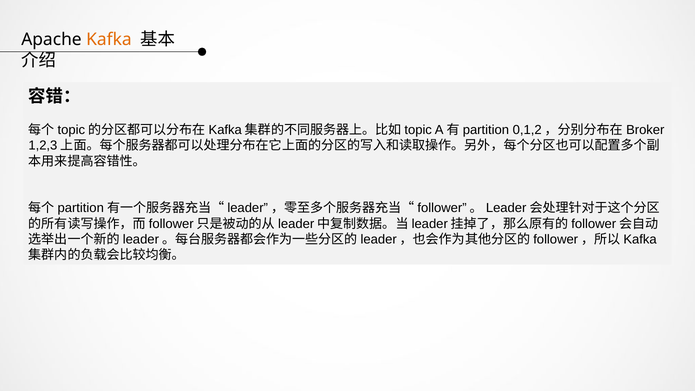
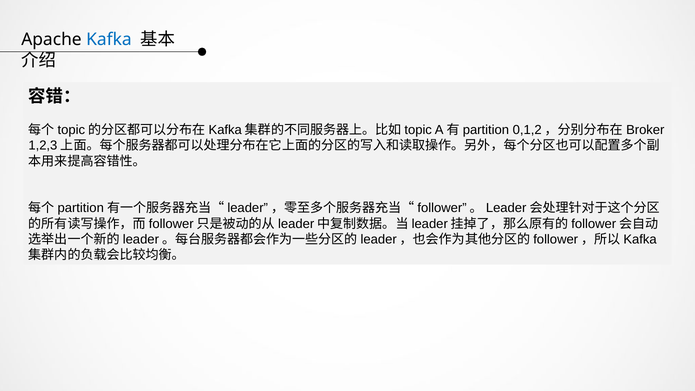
Kafka colour: orange -> blue
